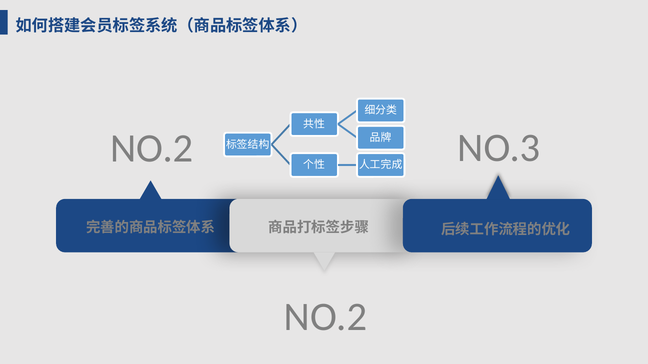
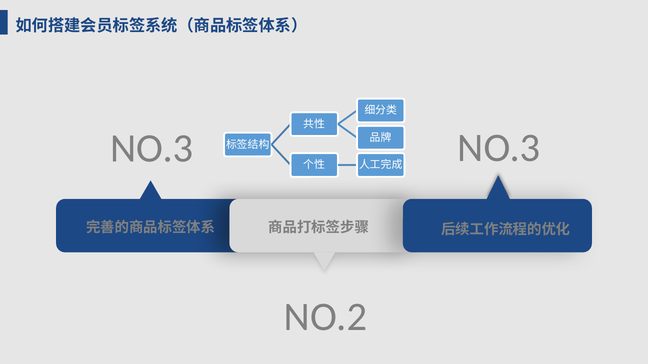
NO.2 at (152, 149): NO.2 -> NO.3
